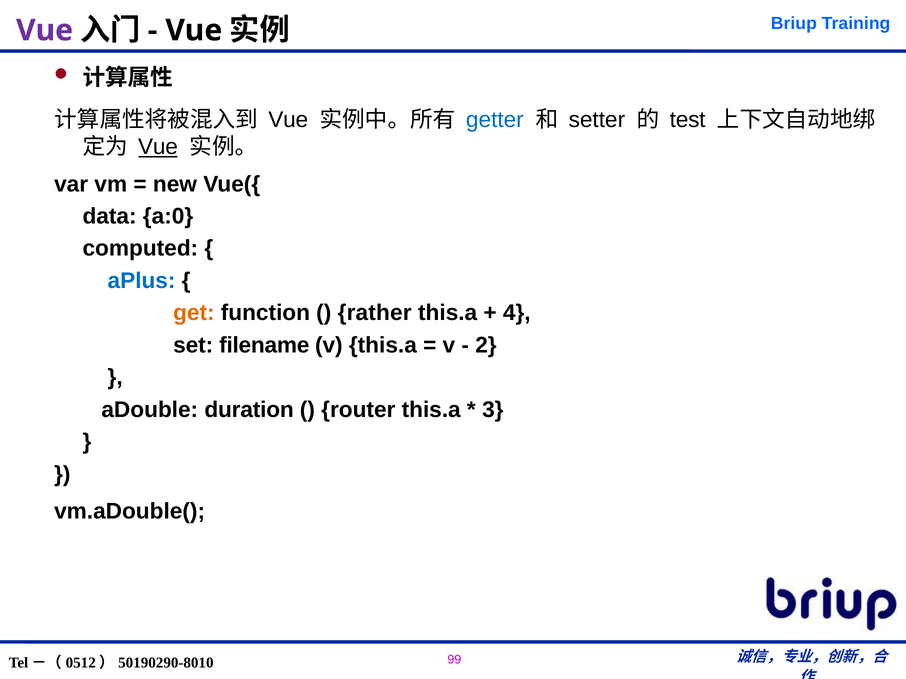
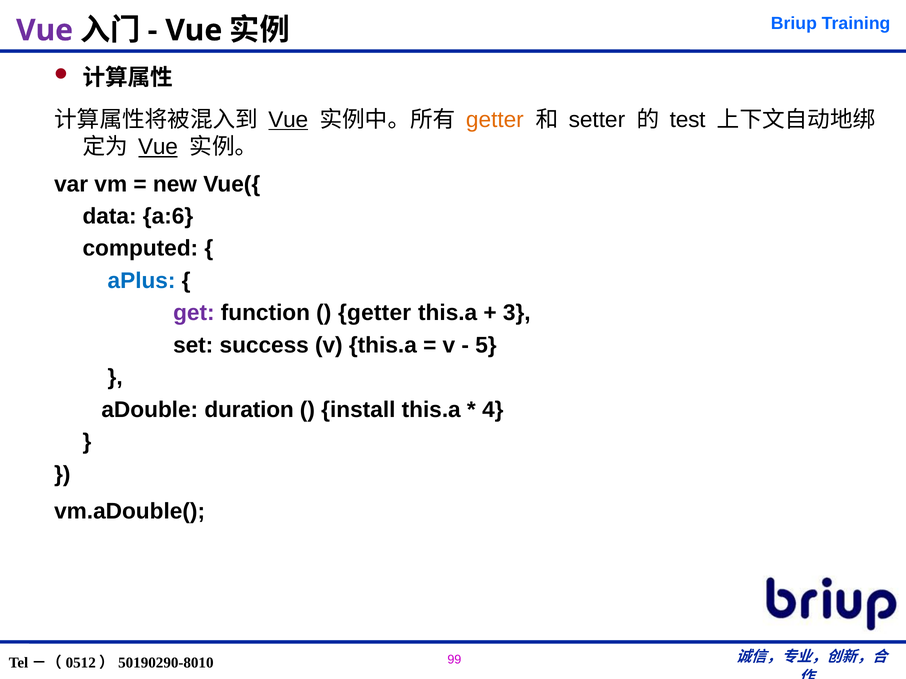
Vue at (288, 120) underline: none -> present
getter at (495, 120) colour: blue -> orange
a:0: a:0 -> a:6
get colour: orange -> purple
rather at (375, 313): rather -> getter
4: 4 -> 3
filename: filename -> success
2: 2 -> 5
router: router -> install
3: 3 -> 4
